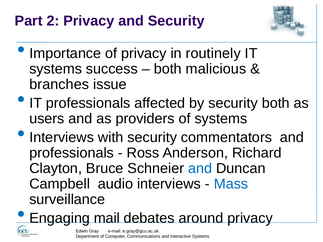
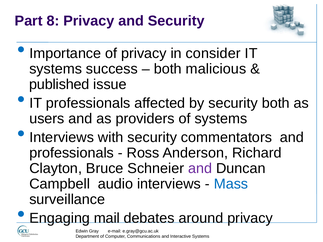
2: 2 -> 8
routinely: routinely -> consider
branches: branches -> published
and at (200, 169) colour: blue -> purple
